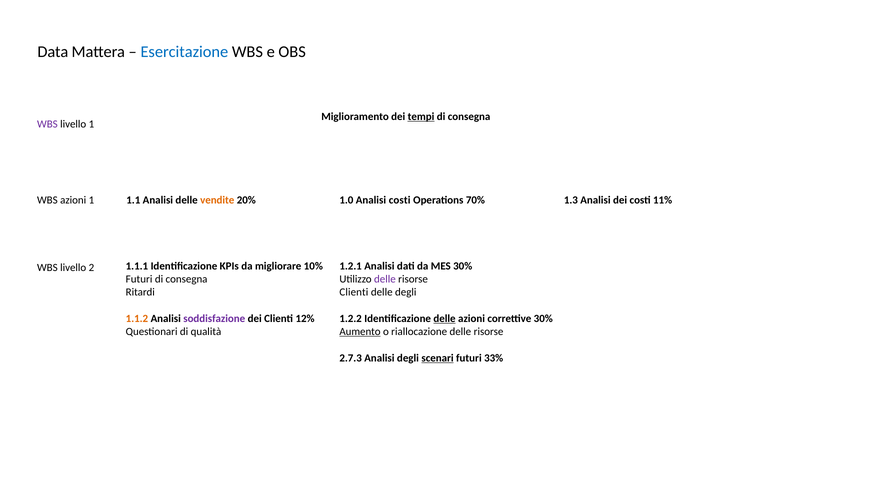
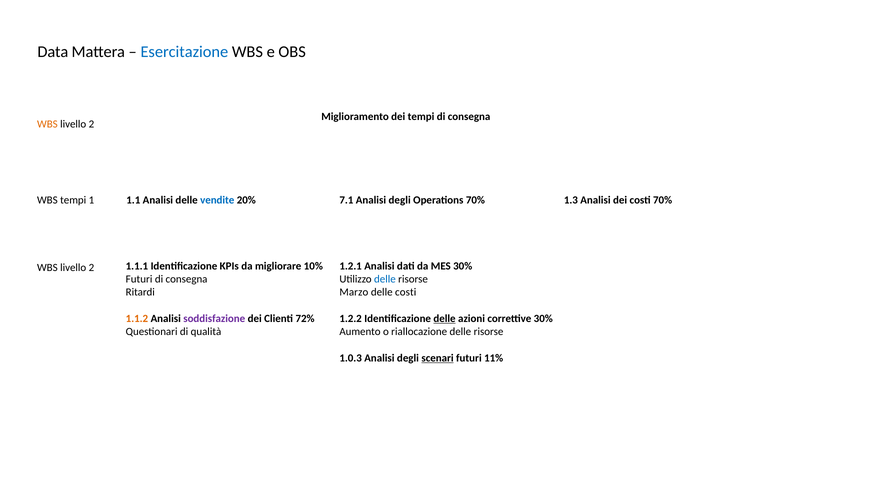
tempi at (421, 116) underline: present -> none
WBS at (47, 124) colour: purple -> orange
1 at (91, 124): 1 -> 2
WBS azioni: azioni -> tempi
vendite colour: orange -> blue
1.0: 1.0 -> 7.1
costi at (400, 200): costi -> degli
costi 11%: 11% -> 70%
delle at (385, 279) colour: purple -> blue
Clienti at (354, 292): Clienti -> Marzo
delle degli: degli -> costi
12%: 12% -> 72%
Aumento underline: present -> none
2.7.3: 2.7.3 -> 1.0.3
33%: 33% -> 11%
